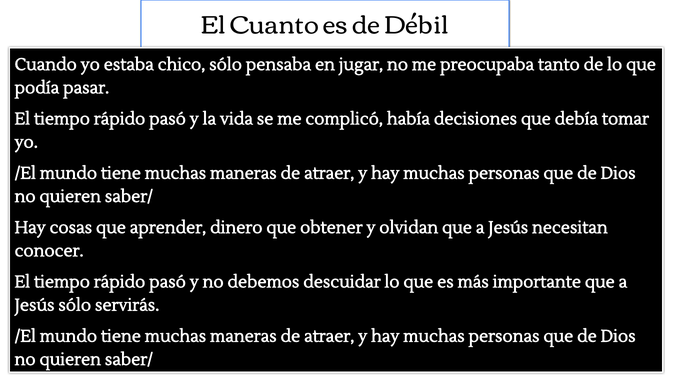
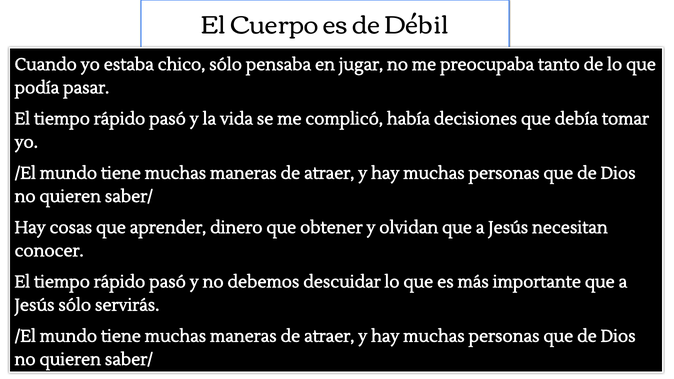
Cuanto: Cuanto -> Cuerpo
